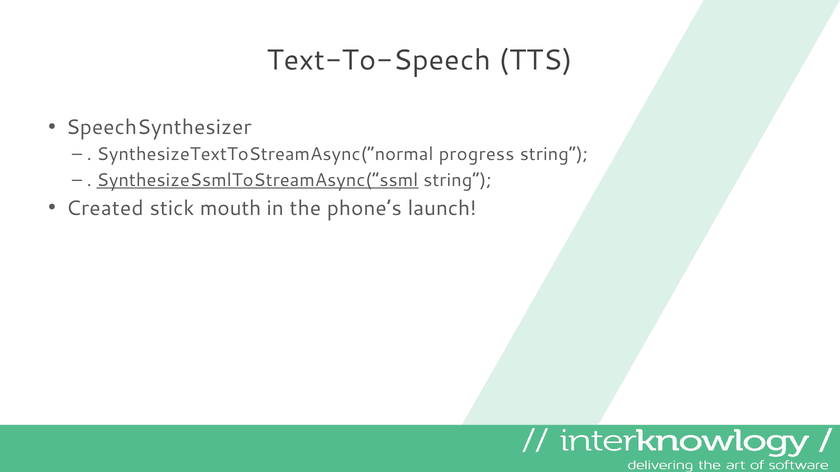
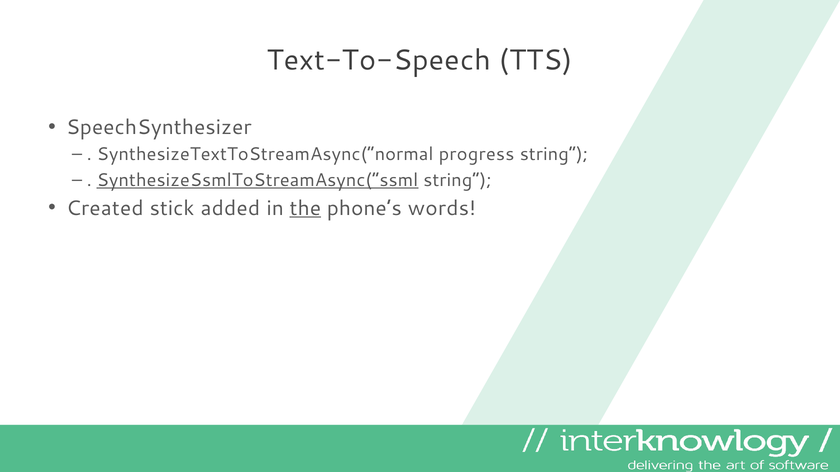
mouth: mouth -> added
the underline: none -> present
launch: launch -> words
